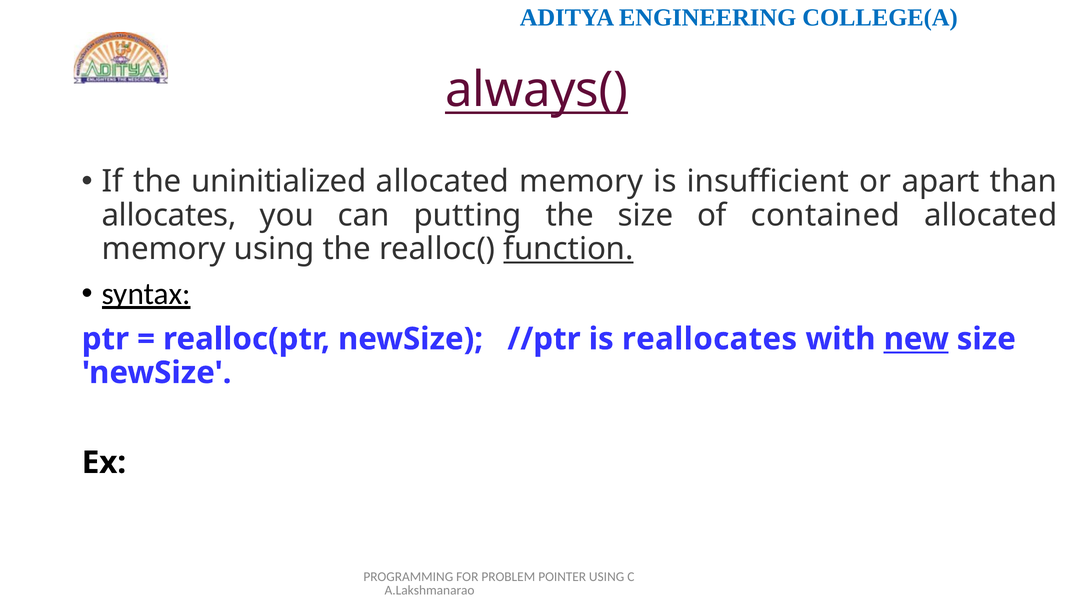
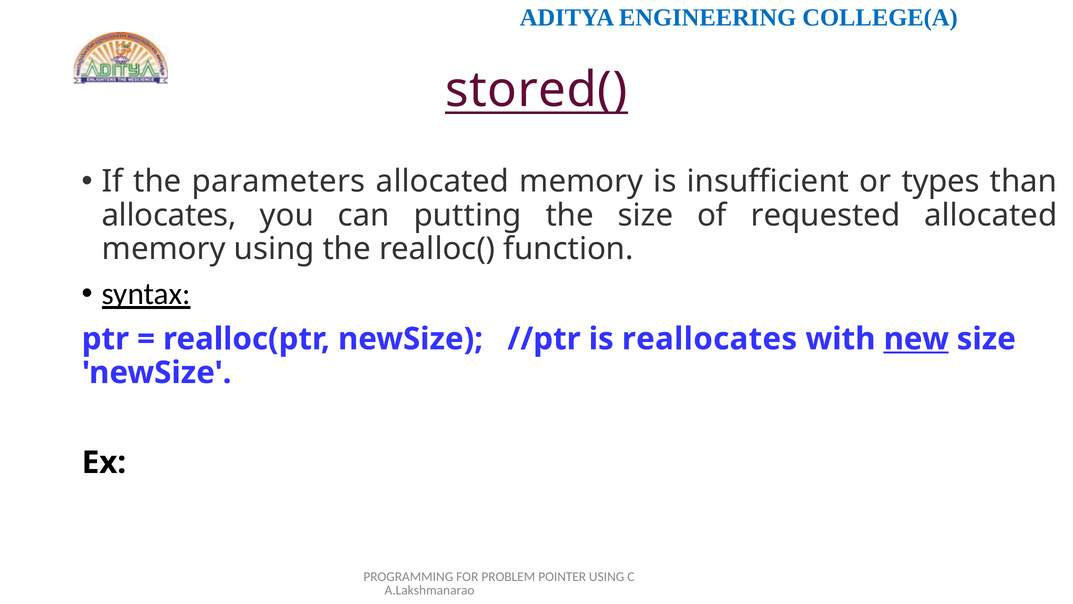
always(: always( -> stored(
uninitialized: uninitialized -> parameters
apart: apart -> types
contained: contained -> requested
function underline: present -> none
